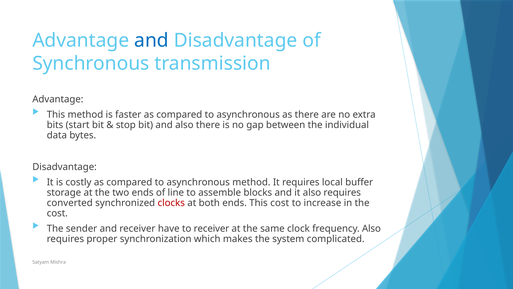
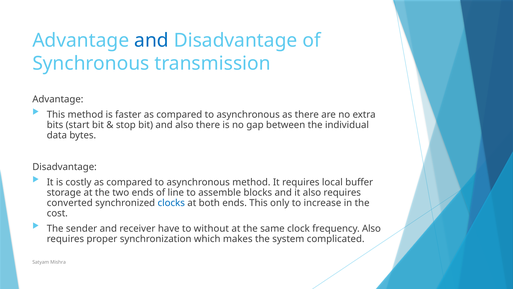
clocks colour: red -> blue
This cost: cost -> only
to receiver: receiver -> without
